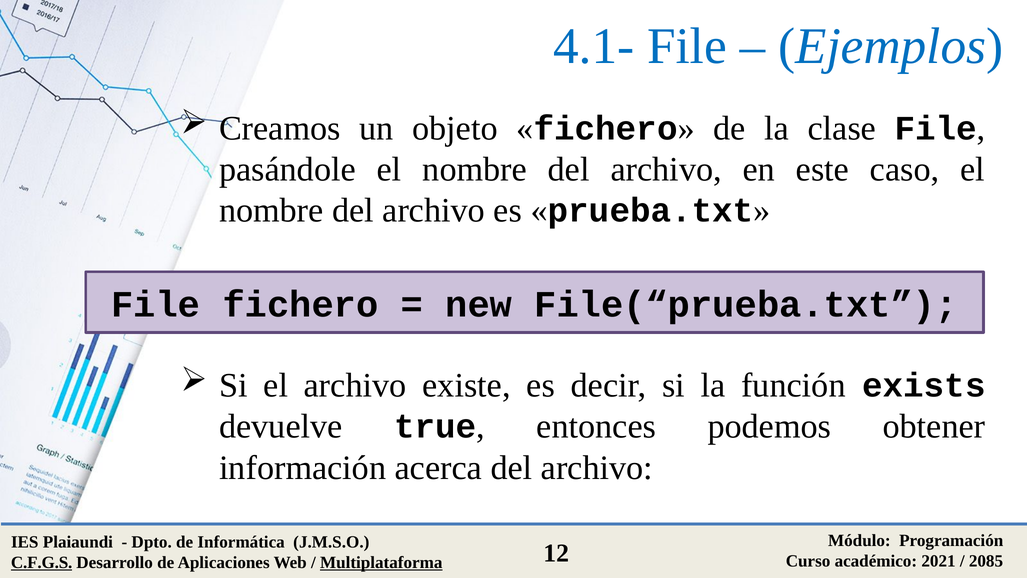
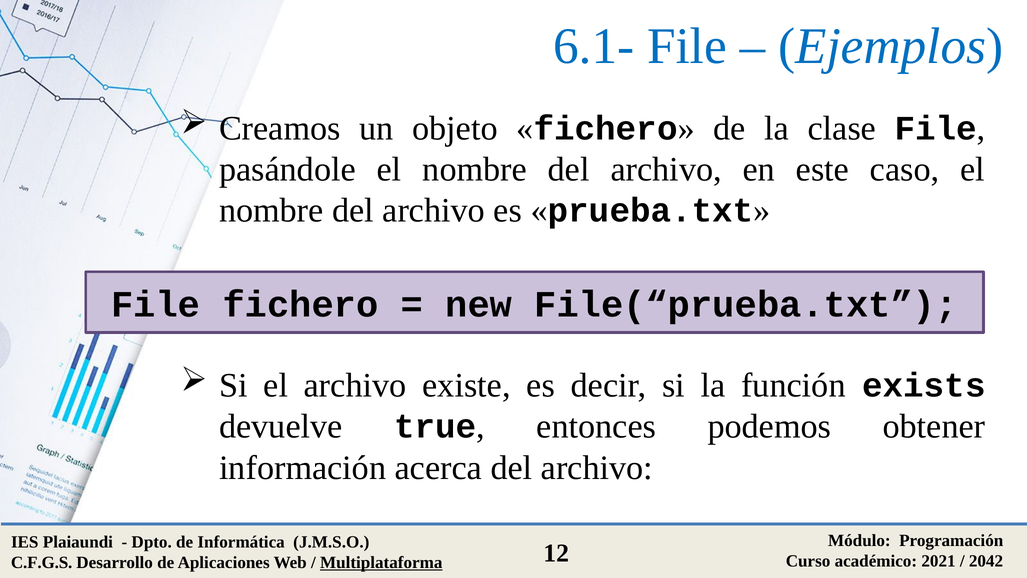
4.1-: 4.1- -> 6.1-
2085: 2085 -> 2042
C.F.G.S underline: present -> none
